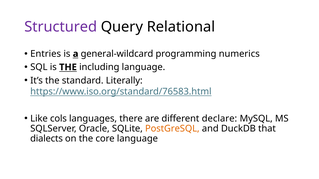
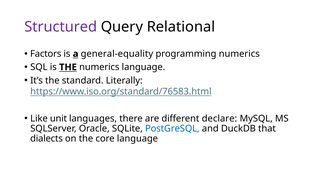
Entries: Entries -> Factors
general-wildcard: general-wildcard -> general-equality
THE including: including -> numerics
cols: cols -> unit
PostGreSQL colour: orange -> blue
